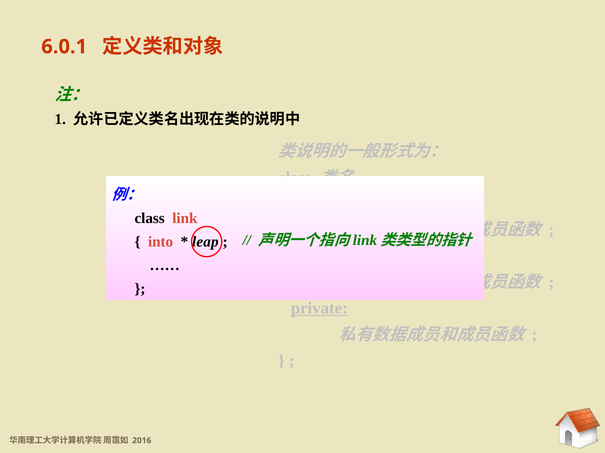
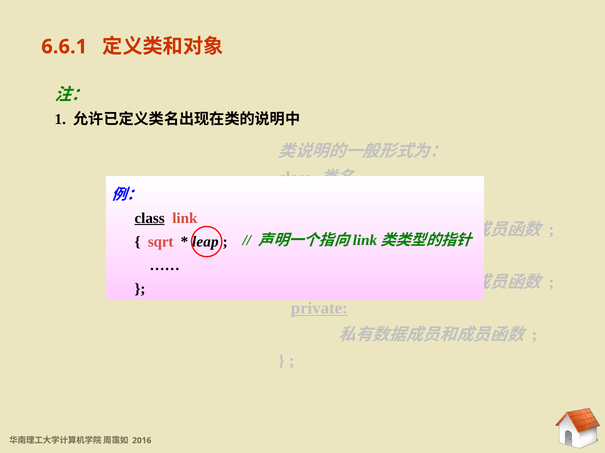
6.0.1: 6.0.1 -> 6.6.1
class at (150, 219) underline: none -> present
into: into -> sqrt
